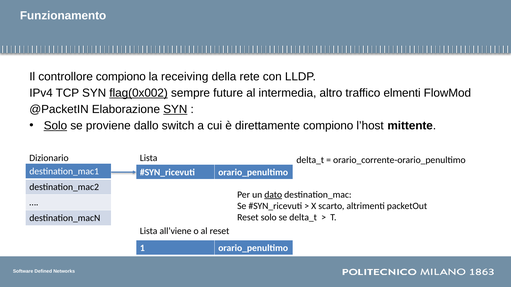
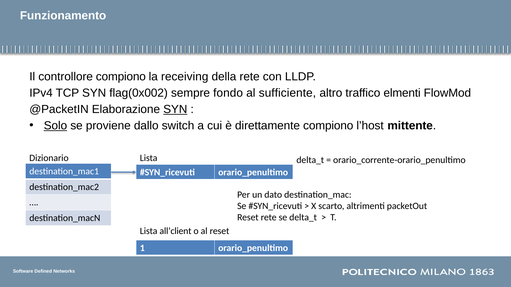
flag(0x002 underline: present -> none
future: future -> fondo
intermedia: intermedia -> sufficiente
dato underline: present -> none
Reset solo: solo -> rete
all’viene: all’viene -> all’client
